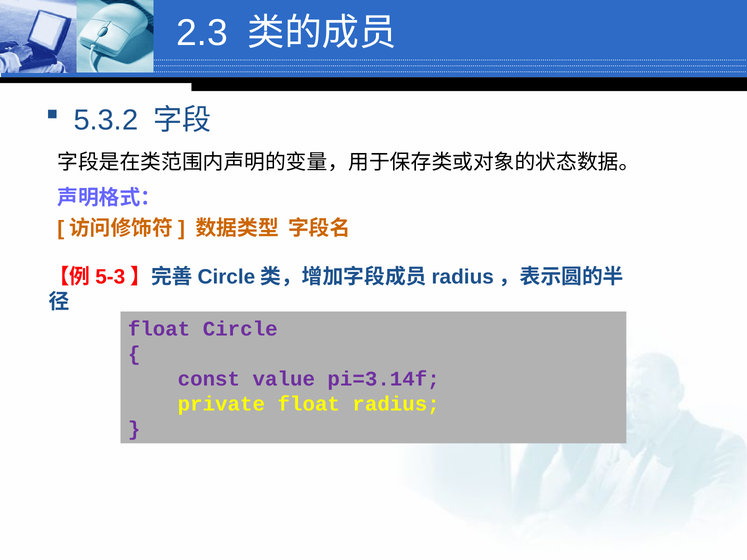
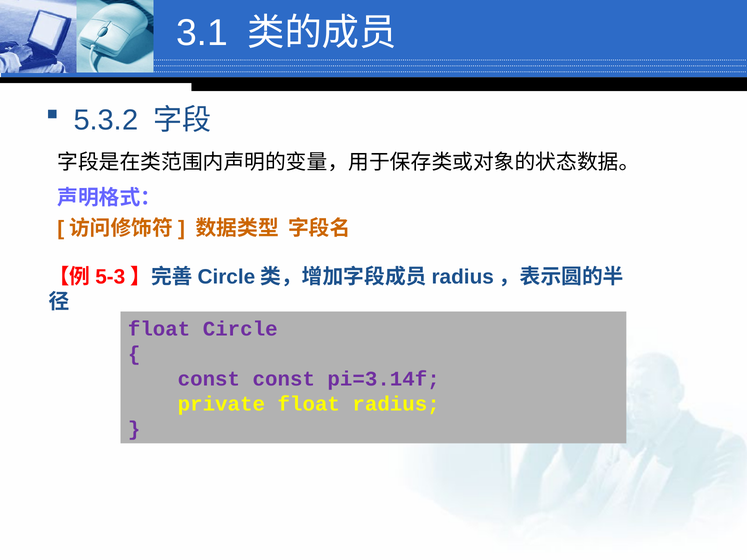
2.3: 2.3 -> 3.1
const value: value -> const
